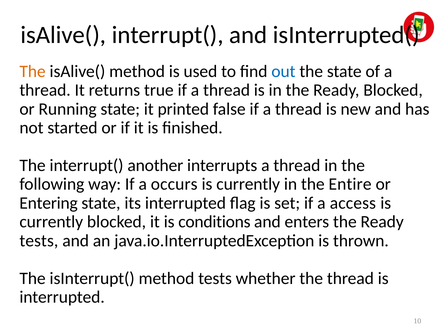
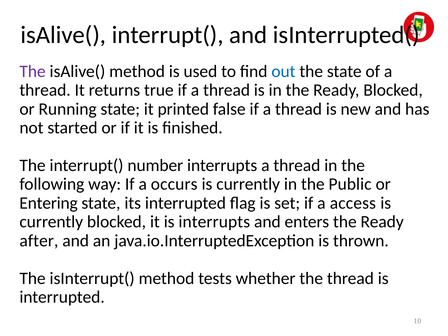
The at (33, 71) colour: orange -> purple
another: another -> number
Entire: Entire -> Public
is conditions: conditions -> interrupts
tests at (39, 241): tests -> after
